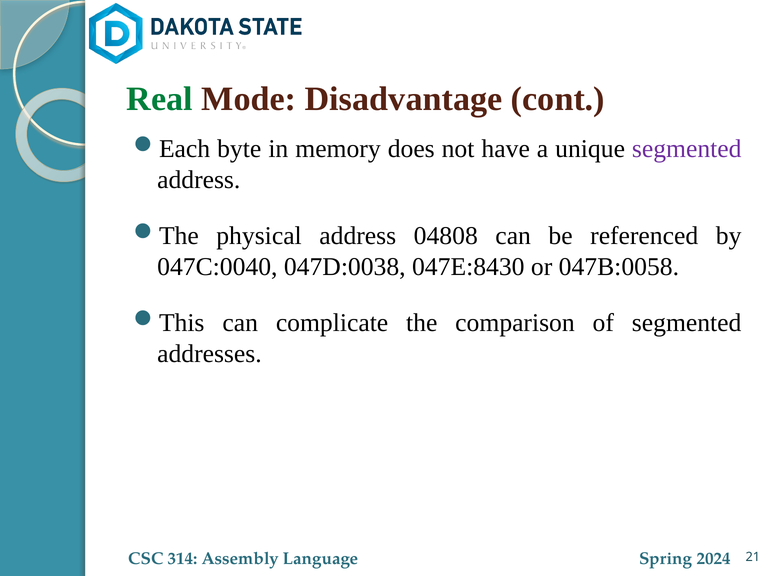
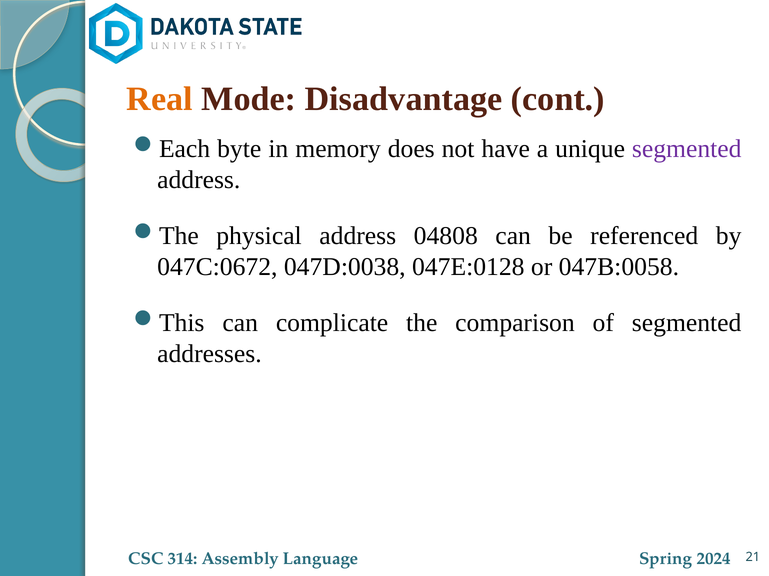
Real colour: green -> orange
047C:0040: 047C:0040 -> 047C:0672
047E:8430: 047E:8430 -> 047E:0128
